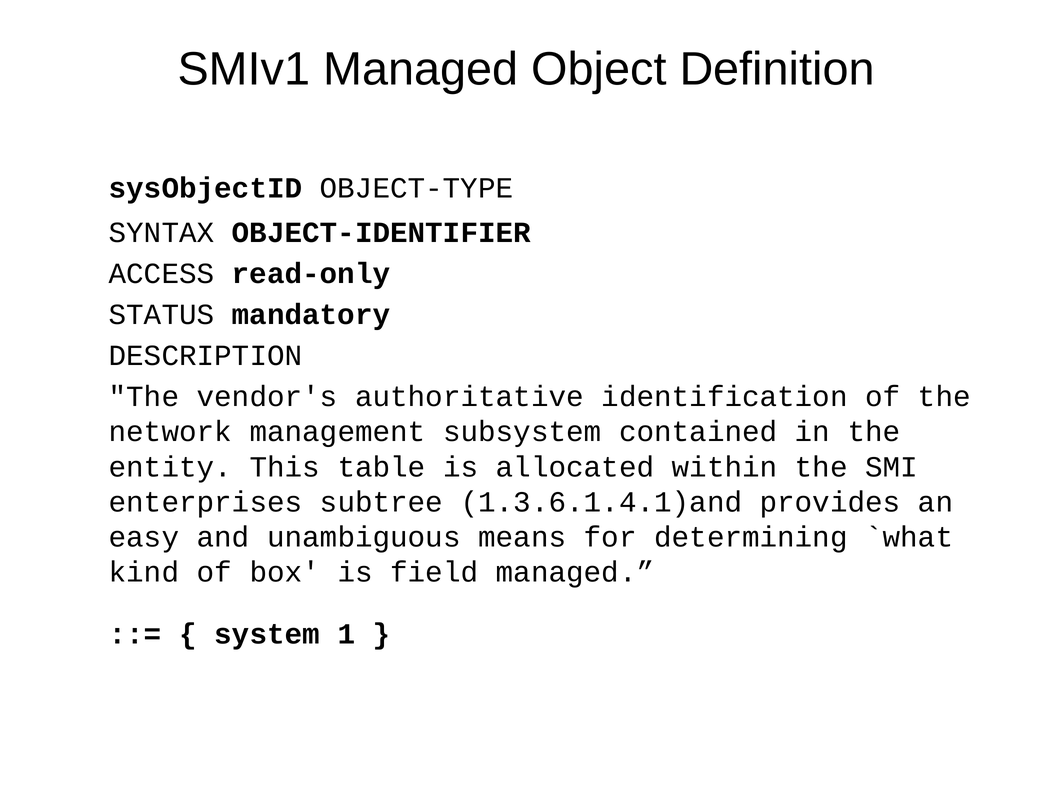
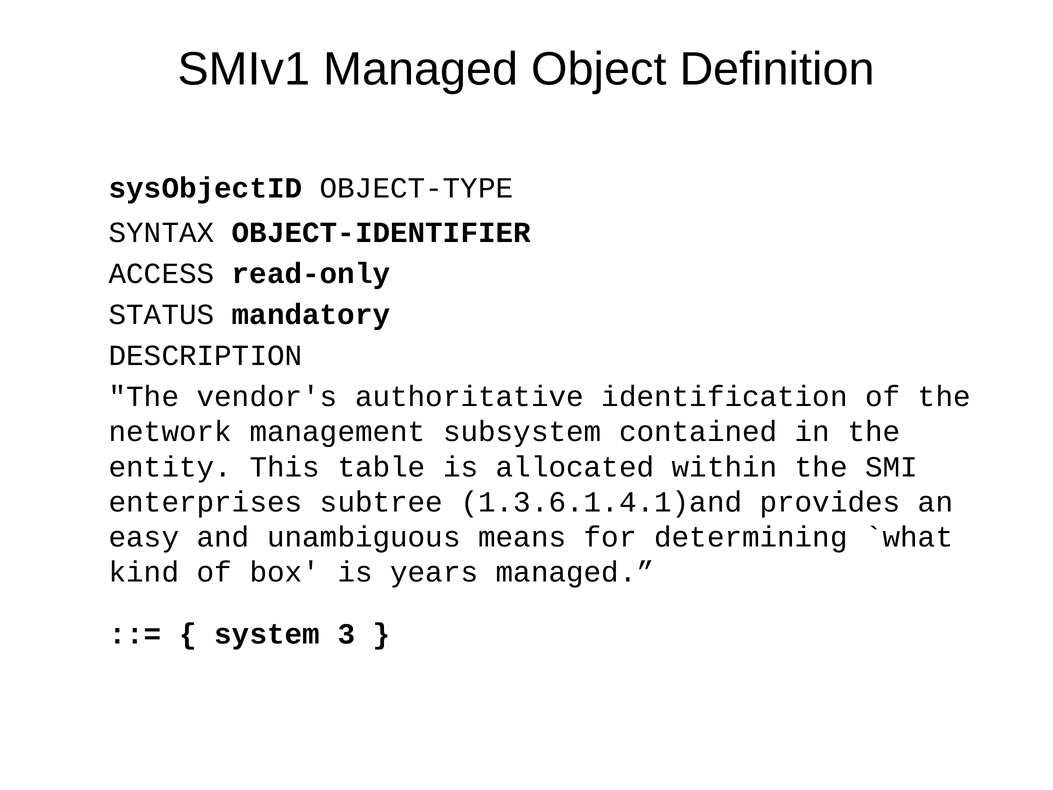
field: field -> years
1: 1 -> 3
